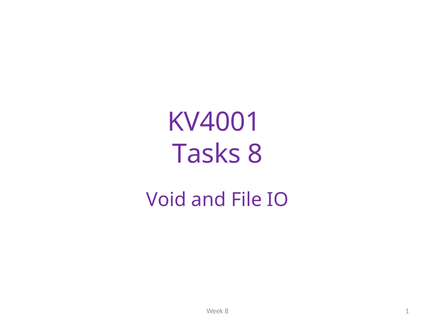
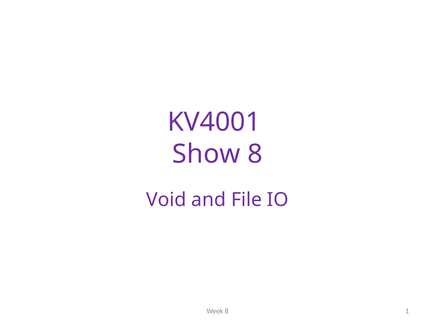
Tasks: Tasks -> Show
